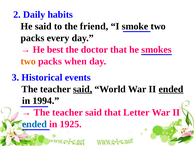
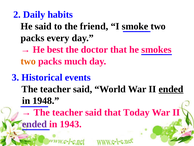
when: when -> much
said at (83, 89) underline: present -> none
1994: 1994 -> 1948
Letter: Letter -> Today
ended at (34, 124) colour: blue -> purple
1925: 1925 -> 1943
